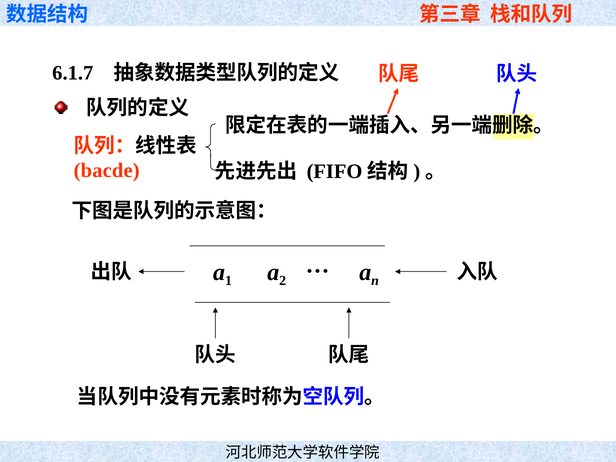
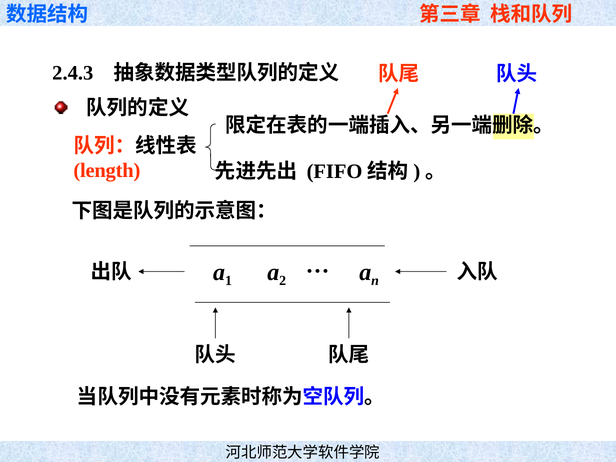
6.1.7: 6.1.7 -> 2.4.3
bacde: bacde -> length
